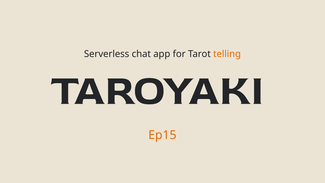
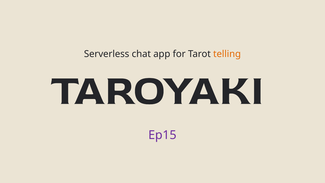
Ep15 colour: orange -> purple
